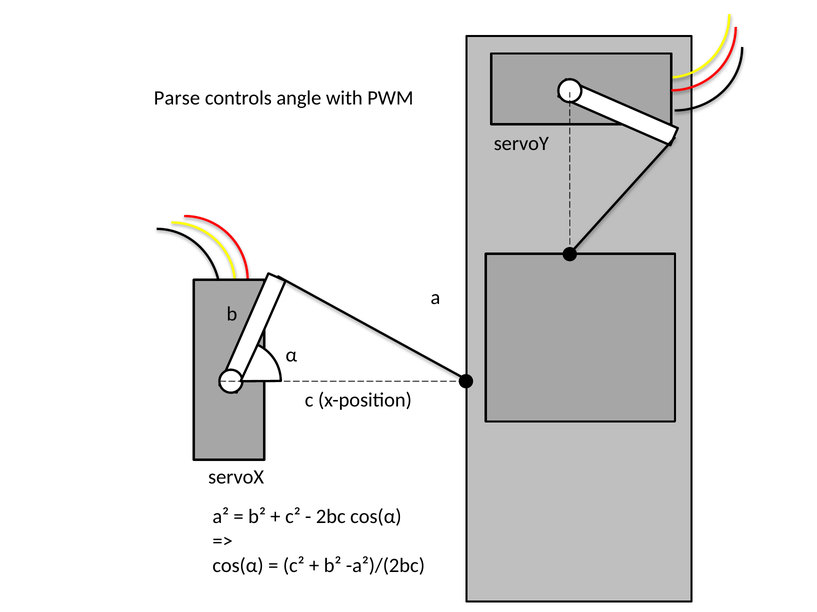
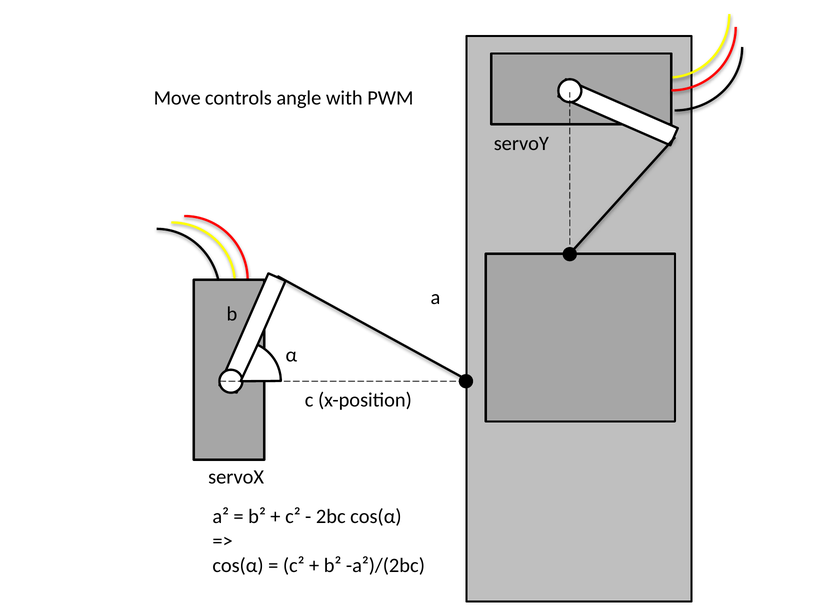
Parse: Parse -> Move
